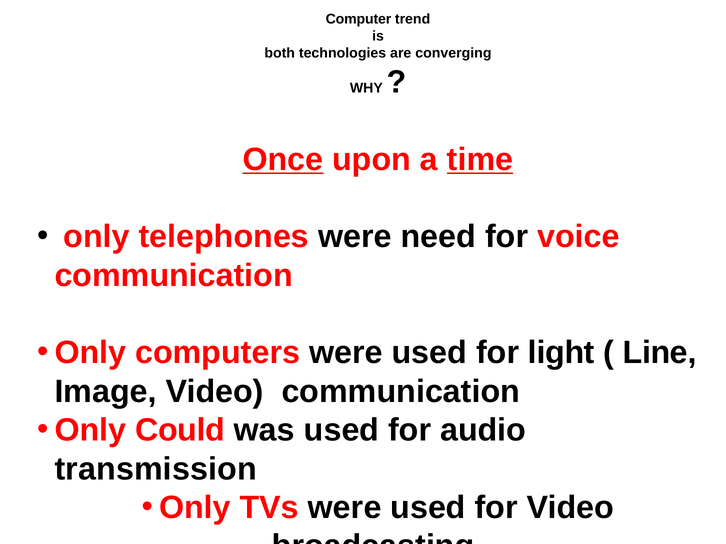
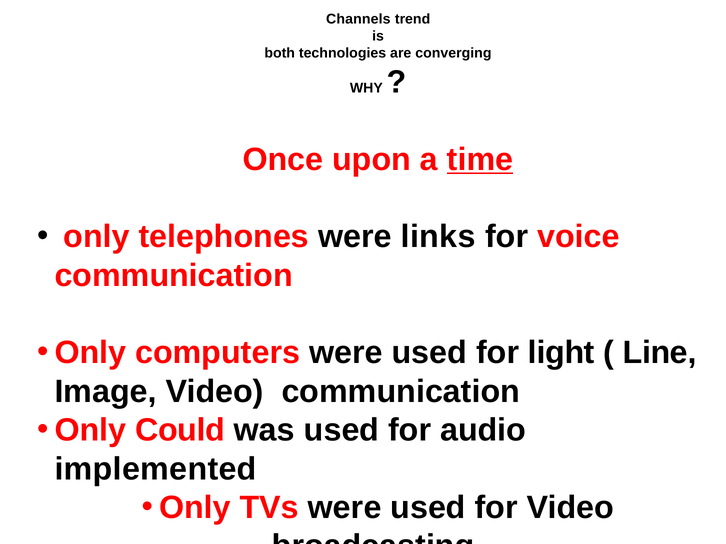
Computer: Computer -> Channels
Once underline: present -> none
need: need -> links
transmission: transmission -> implemented
